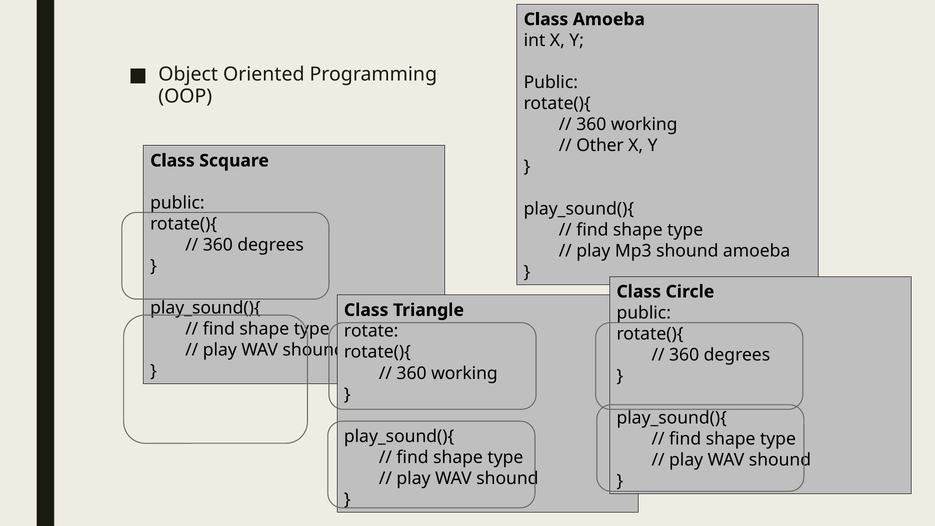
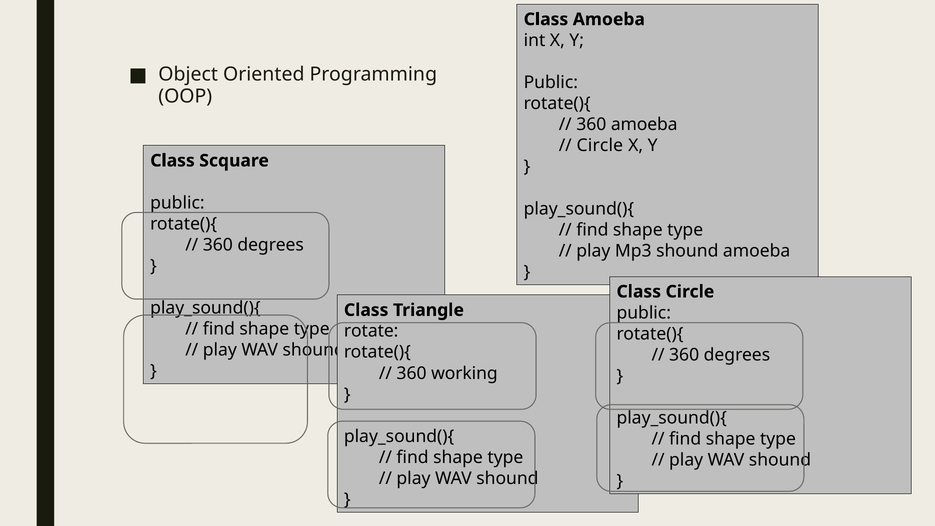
working at (644, 125): working -> amoeba
Other at (600, 146): Other -> Circle
